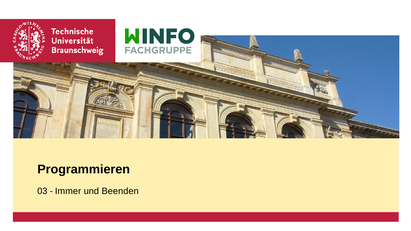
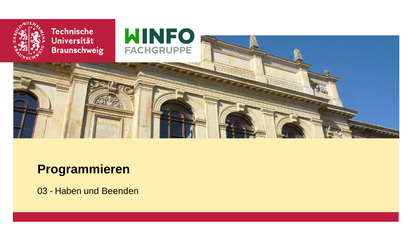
Immer: Immer -> Haben
